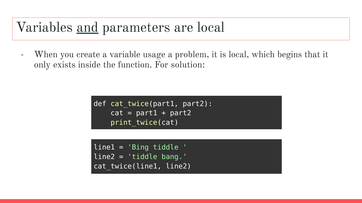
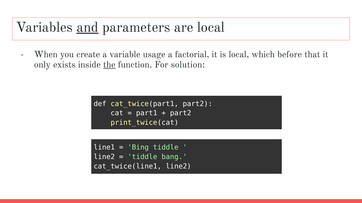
problem: problem -> factorial
begins: begins -> before
the underline: none -> present
